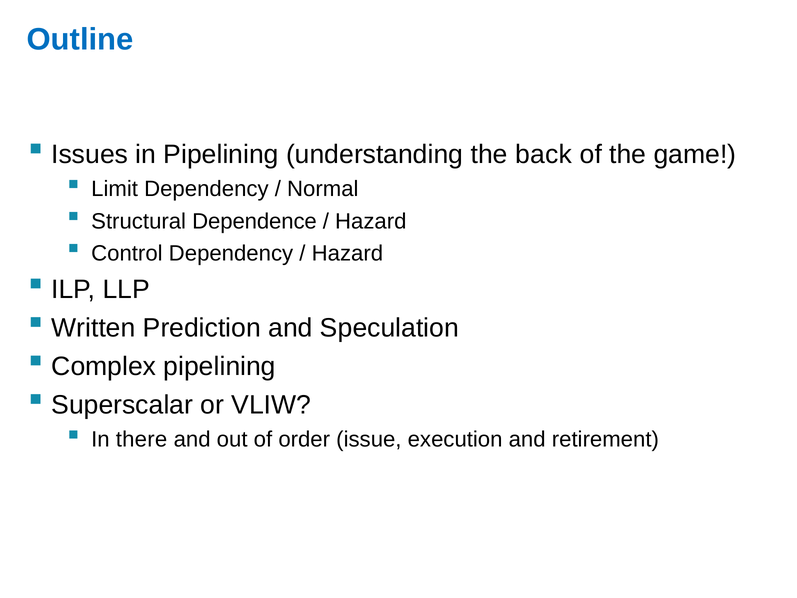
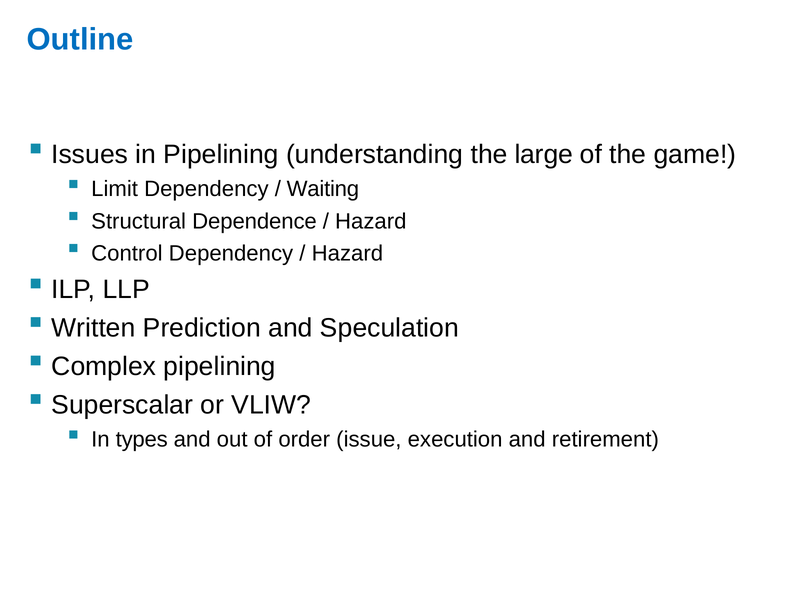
back: back -> large
Normal: Normal -> Waiting
there: there -> types
